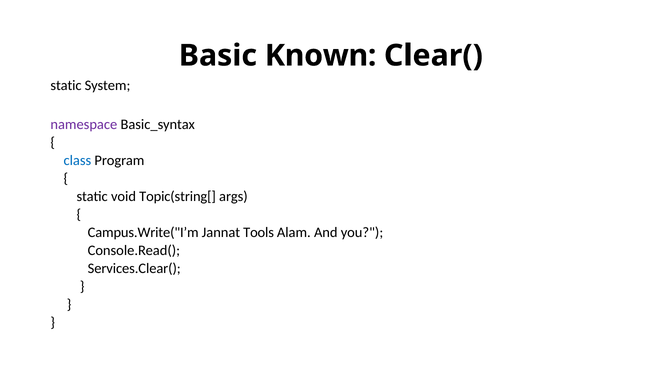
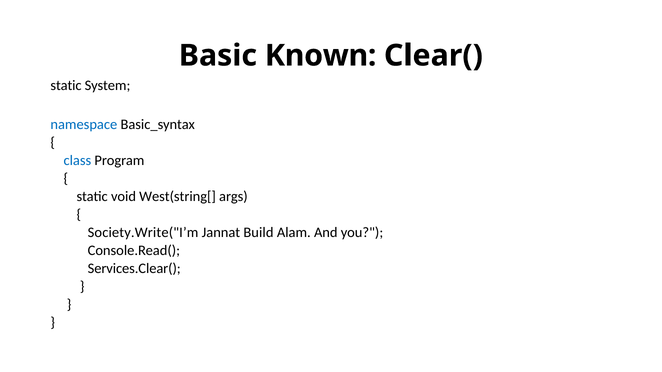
namespace colour: purple -> blue
Topic(string[: Topic(string[ -> West(string[
Campus.Write("I’m: Campus.Write("I’m -> Society.Write("I’m
Tools: Tools -> Build
